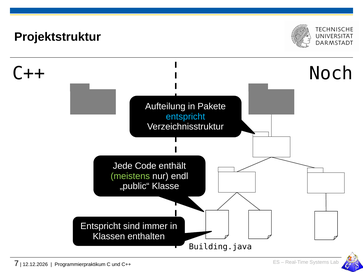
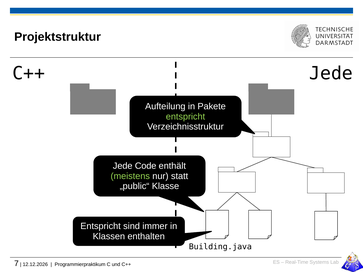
C++ Noch: Noch -> Jede
entspricht at (185, 117) colour: light blue -> light green
endl: endl -> statt
